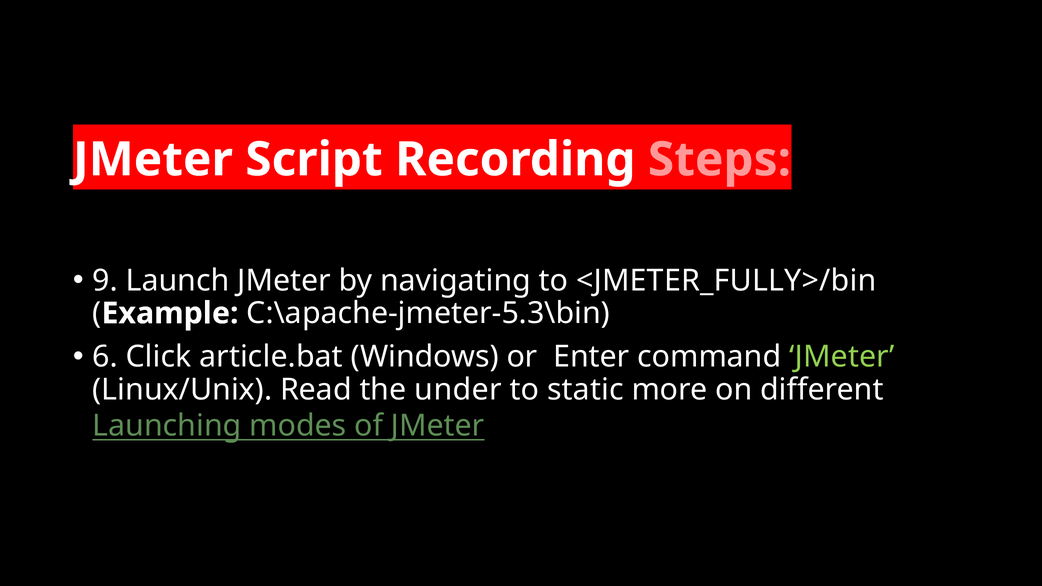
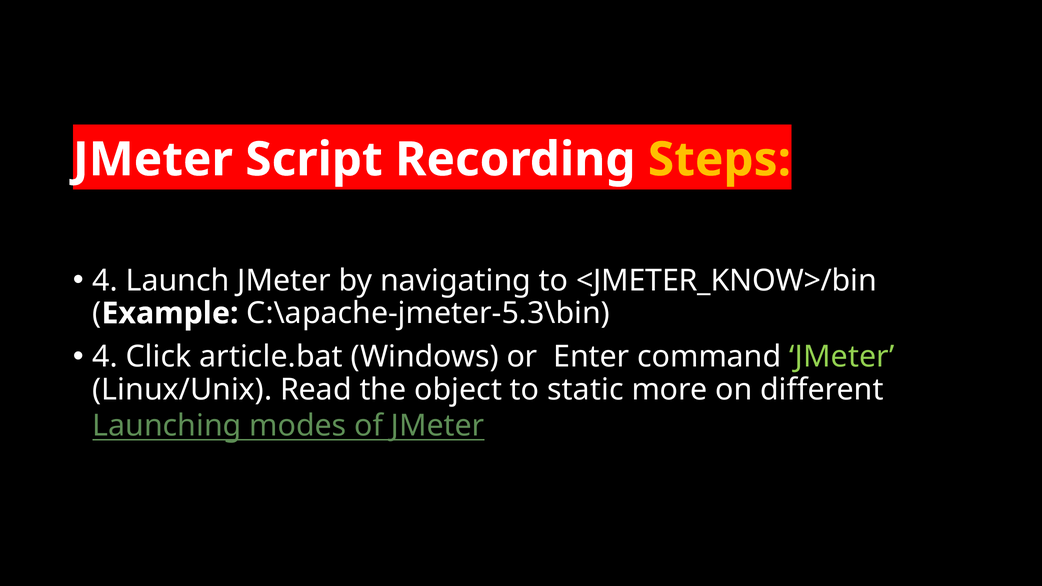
Steps colour: pink -> yellow
9 at (105, 281): 9 -> 4
<JMETER_FULLY>/bin: <JMETER_FULLY>/bin -> <JMETER_KNOW>/bin
6 at (105, 357): 6 -> 4
under: under -> object
